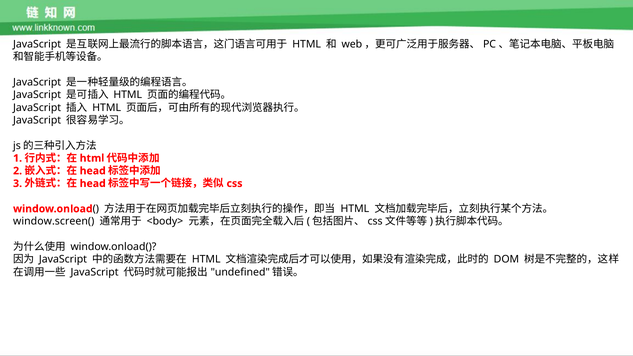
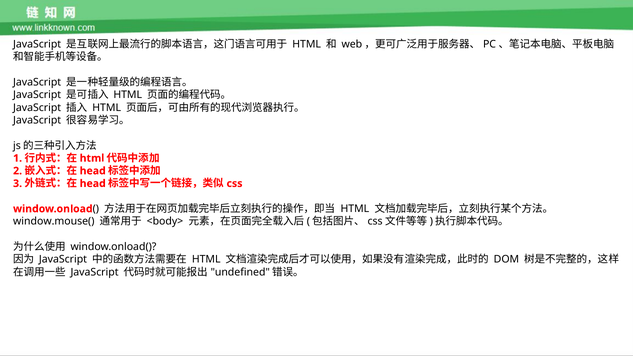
window.screen(: window.screen( -> window.mouse(
